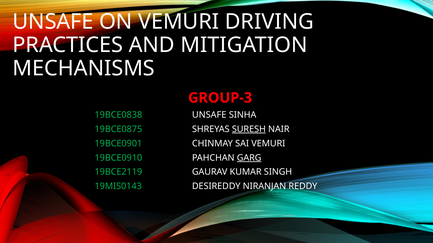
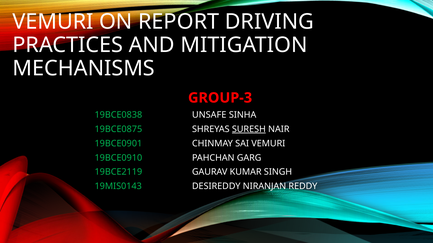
UNSAFE at (53, 22): UNSAFE -> VEMURI
ON VEMURI: VEMURI -> REPORT
GARG underline: present -> none
